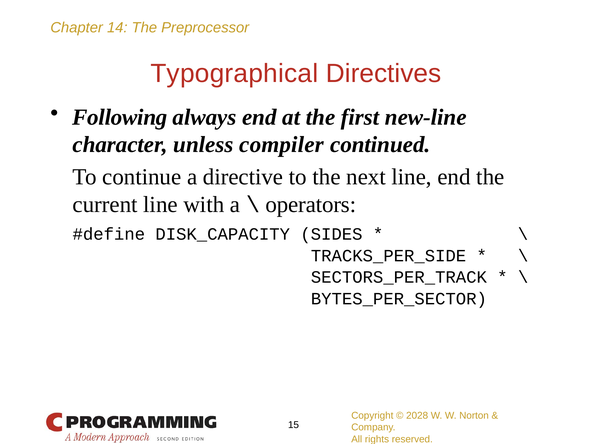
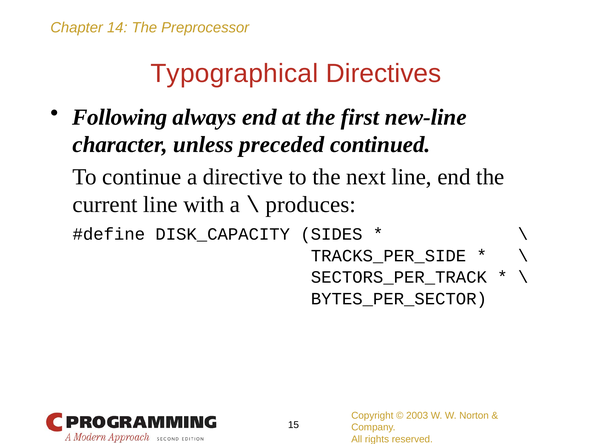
compiler: compiler -> preceded
operators: operators -> produces
2028: 2028 -> 2003
